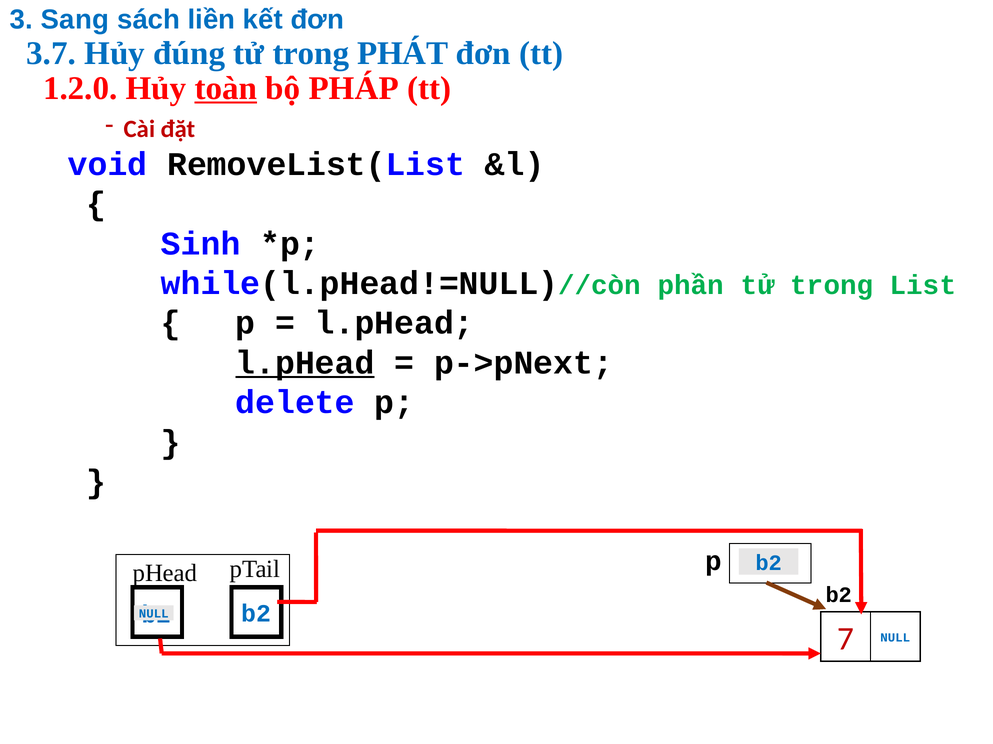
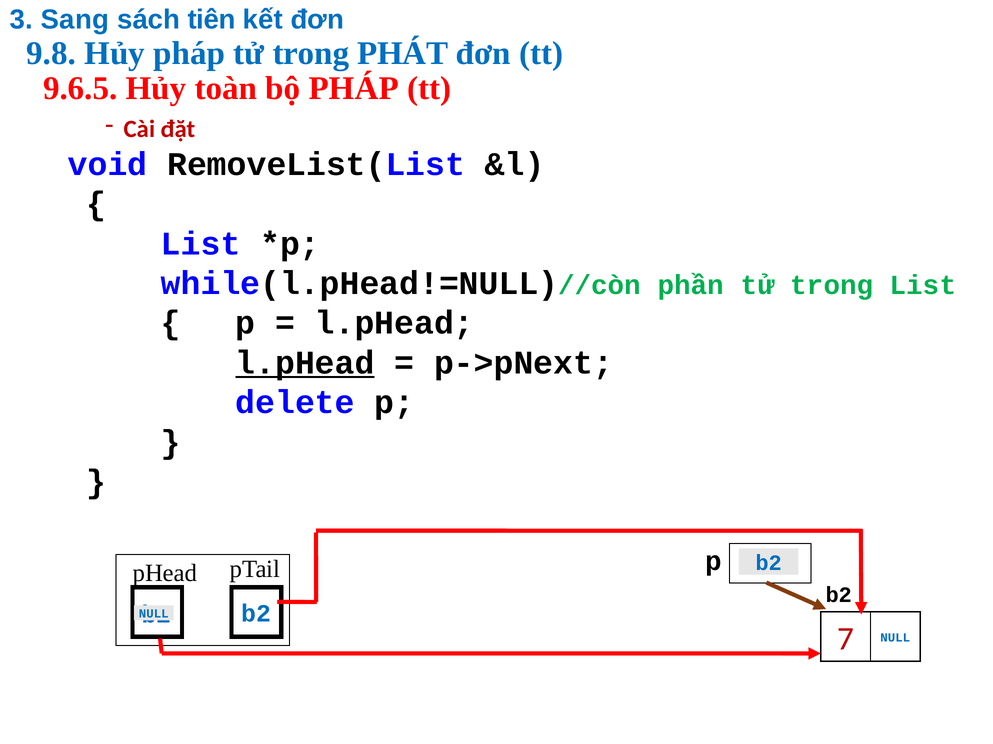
liền: liền -> tiên
3.7: 3.7 -> 9.8
Hủy đúng: đúng -> pháp
1.2.0: 1.2.0 -> 9.6.5
toàn underline: present -> none
Sinh at (201, 244): Sinh -> List
